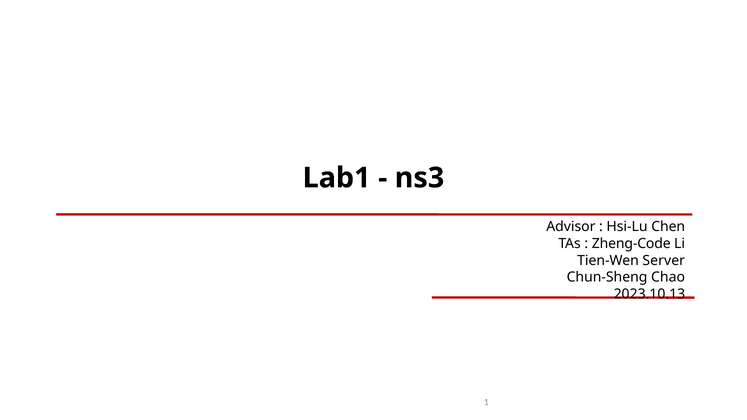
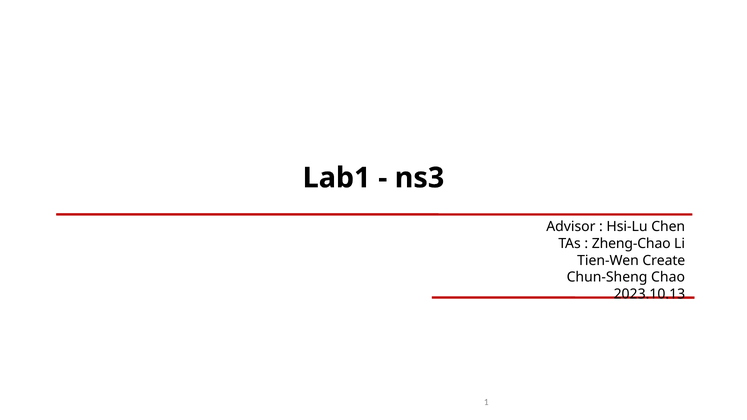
Zheng-Code: Zheng-Code -> Zheng-Chao
Server: Server -> Create
